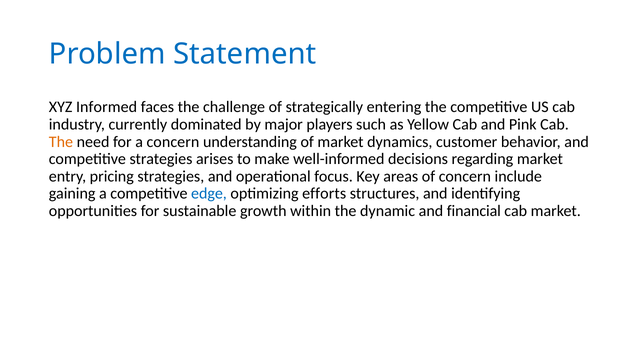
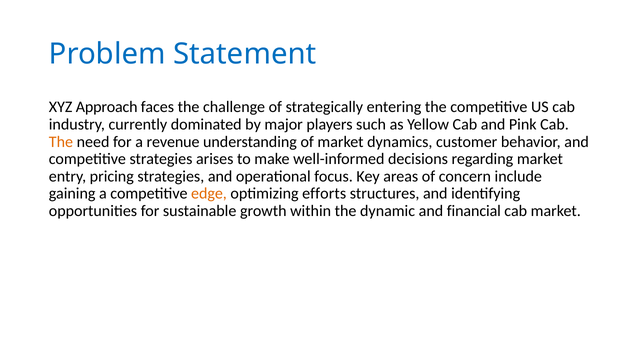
Informed: Informed -> Approach
a concern: concern -> revenue
edge colour: blue -> orange
